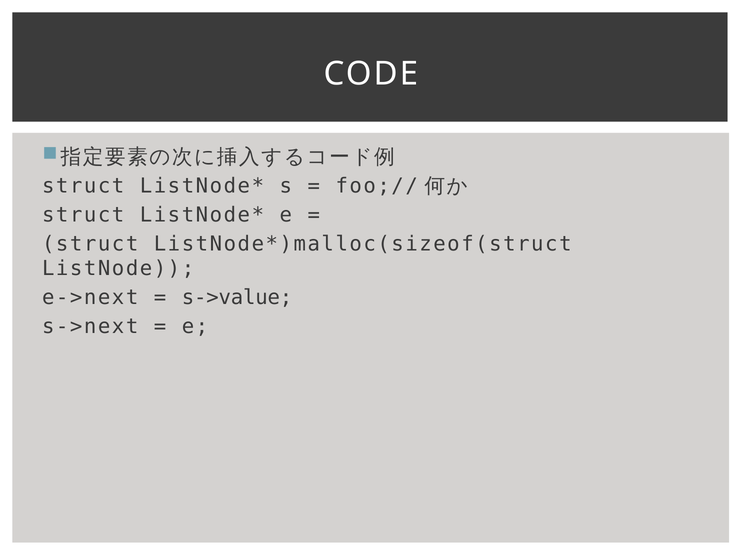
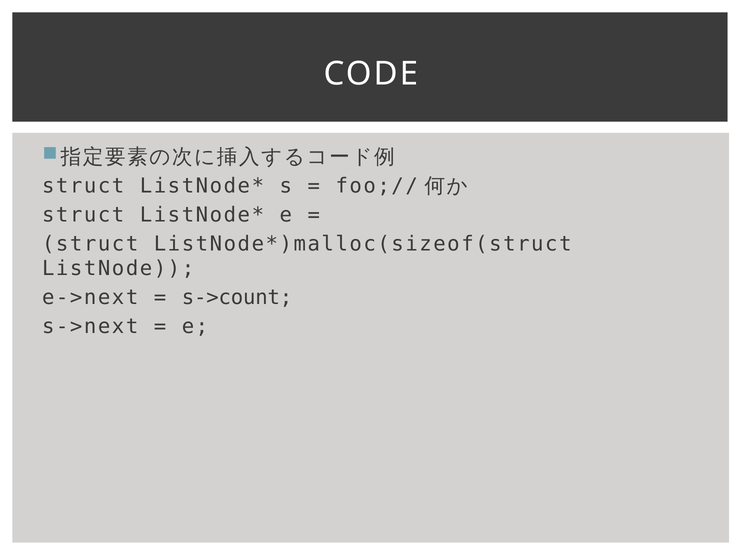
s->value: s->value -> s->count
